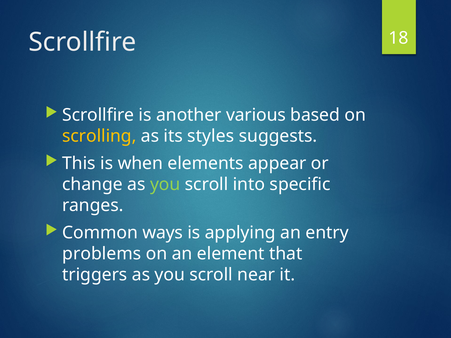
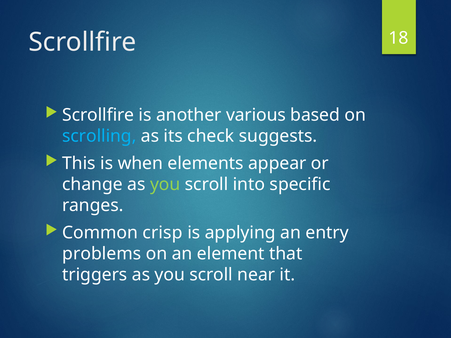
scrolling colour: yellow -> light blue
styles: styles -> check
ways: ways -> crisp
